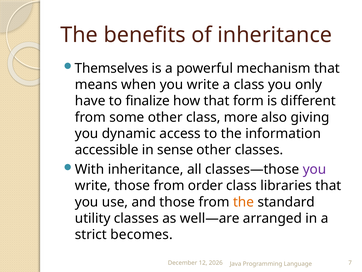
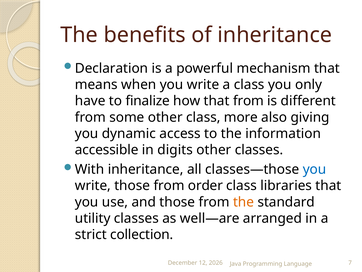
Themselves: Themselves -> Declaration
that form: form -> from
sense: sense -> digits
you at (315, 169) colour: purple -> blue
becomes: becomes -> collection
